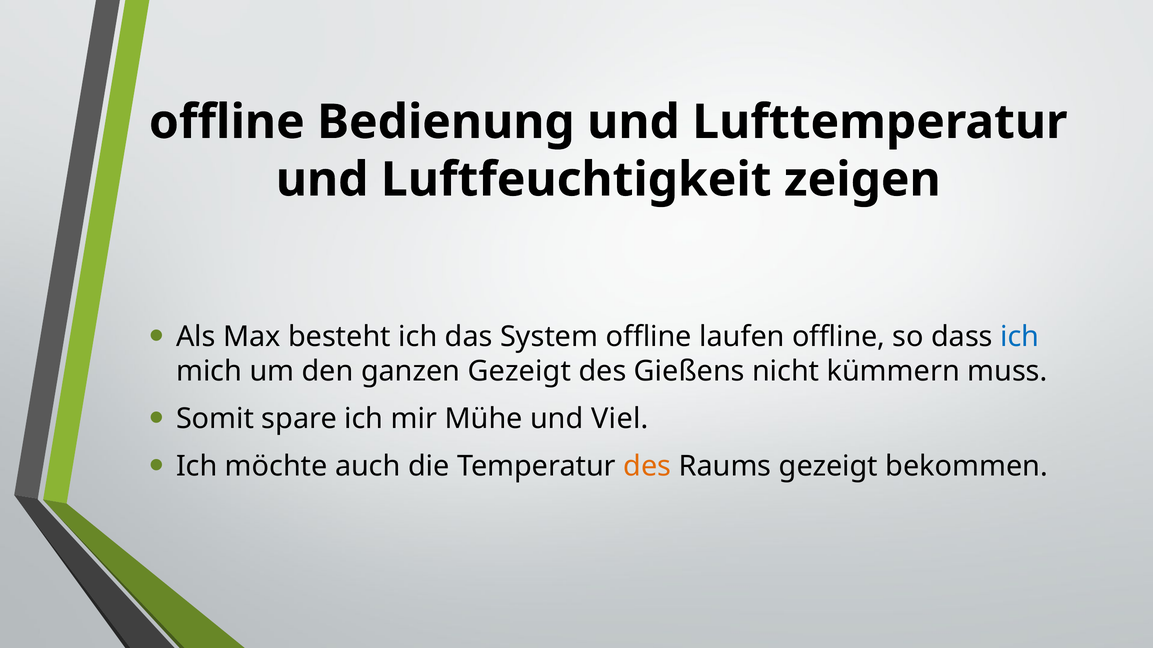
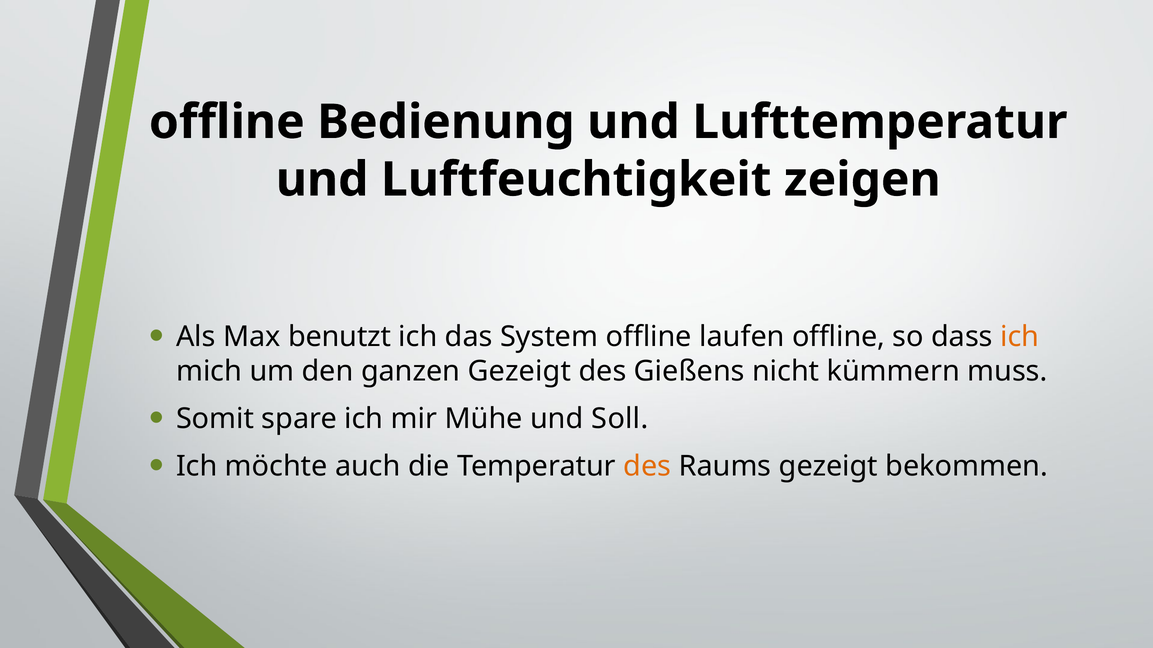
besteht: besteht -> benutzt
ich at (1020, 337) colour: blue -> orange
Viel: Viel -> Soll
